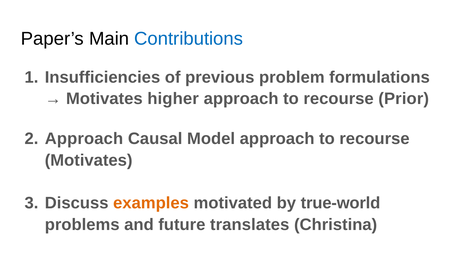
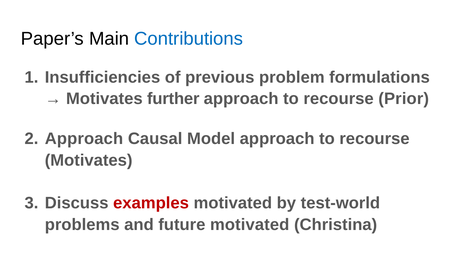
higher: higher -> further
examples colour: orange -> red
true-world: true-world -> test-world
future translates: translates -> motivated
